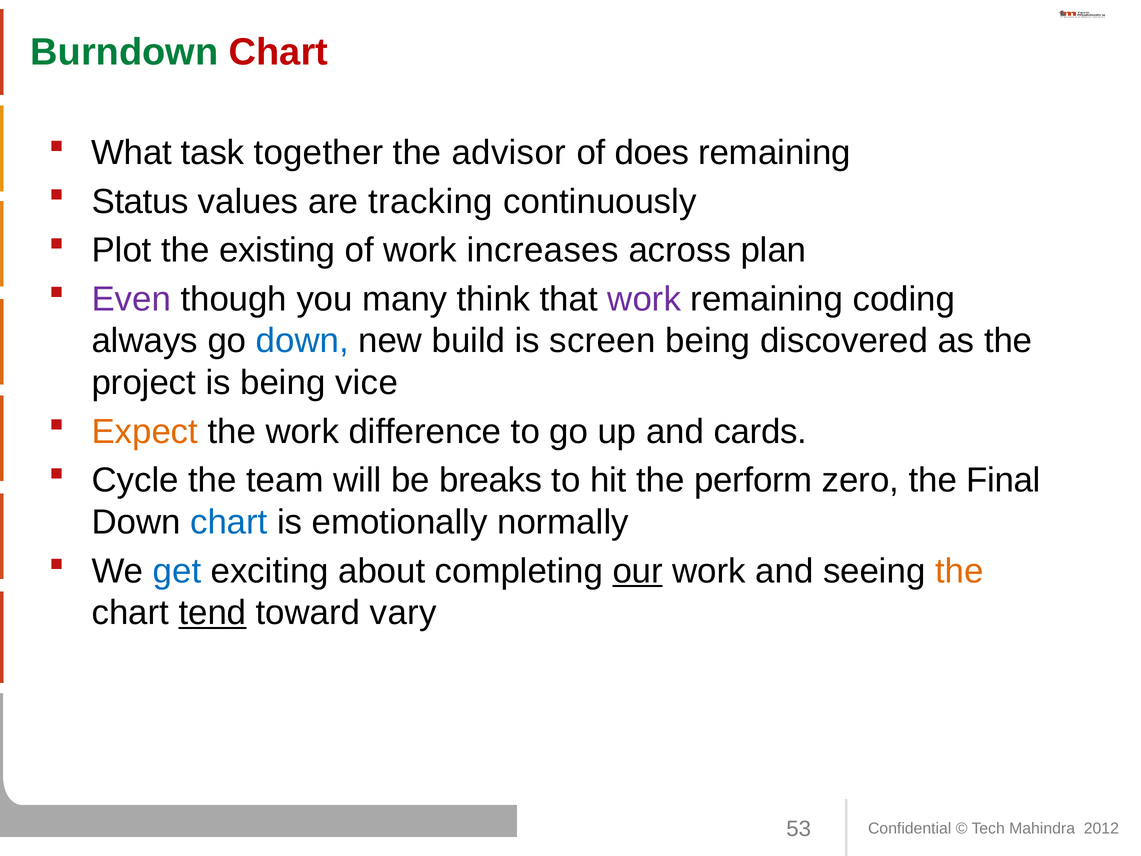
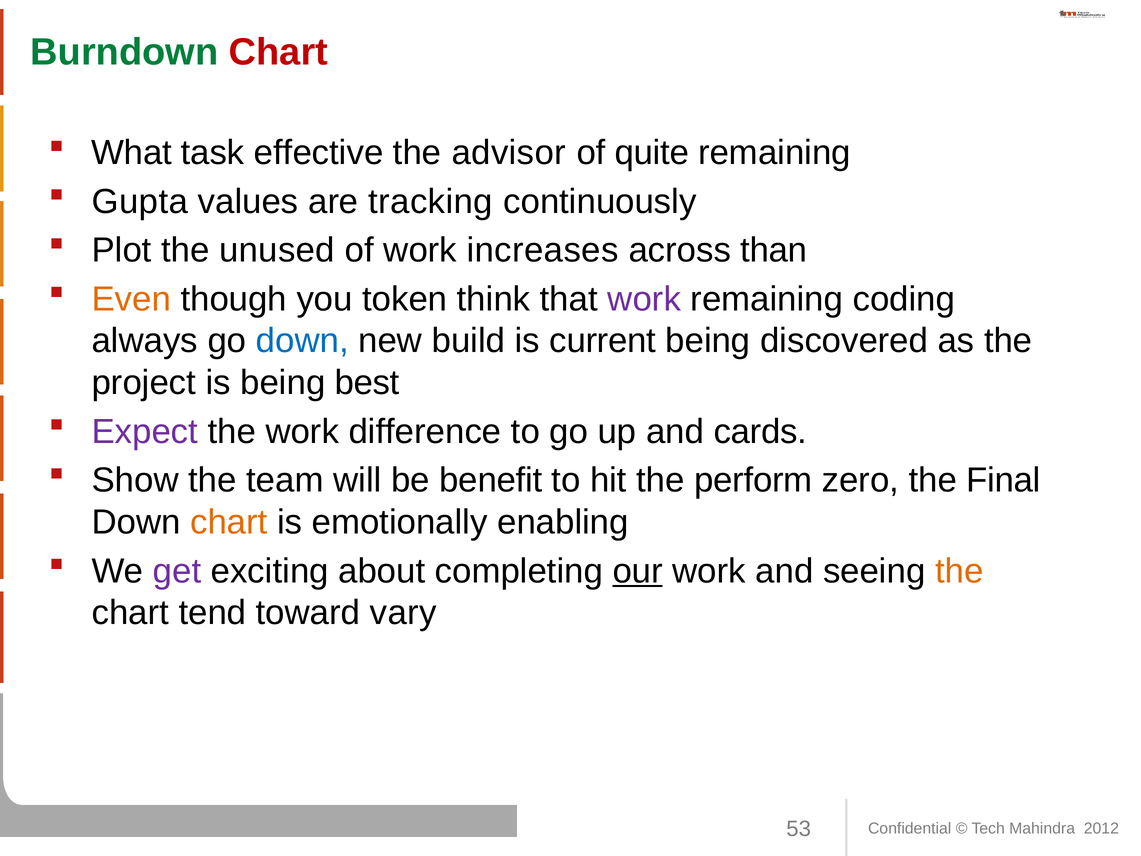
together: together -> effective
does: does -> quite
Status: Status -> Gupta
existing: existing -> unused
plan: plan -> than
Even colour: purple -> orange
many: many -> token
screen: screen -> current
vice: vice -> best
Expect colour: orange -> purple
Cycle: Cycle -> Show
breaks: breaks -> benefit
chart at (229, 522) colour: blue -> orange
normally: normally -> enabling
get colour: blue -> purple
tend underline: present -> none
